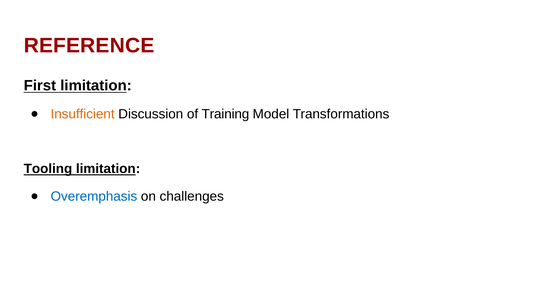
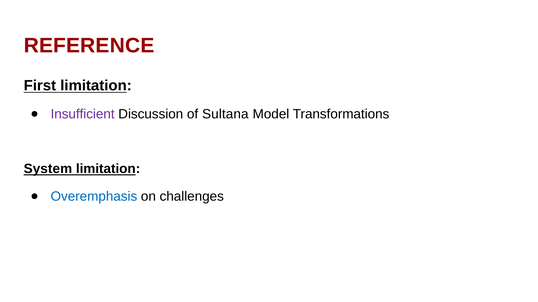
Insufficient colour: orange -> purple
Training: Training -> Sultana
Tooling: Tooling -> System
